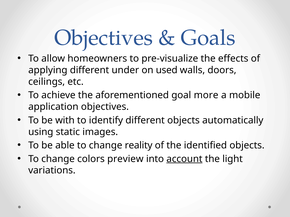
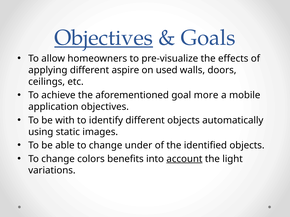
Objectives at (104, 38) underline: none -> present
under: under -> aspire
reality: reality -> under
preview: preview -> benefits
